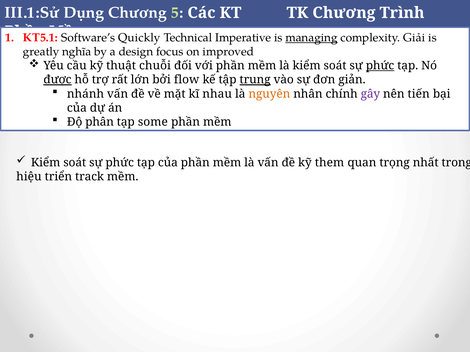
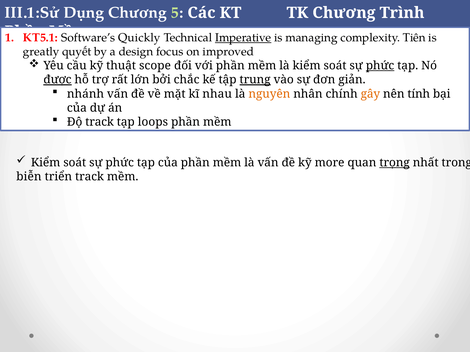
Imperative underline: none -> present
managing underline: present -> none
Giải: Giải -> Tiên
nghĩa: nghĩa -> quyết
chuỗi: chuỗi -> scope
flow: flow -> chắc
gây colour: purple -> orange
tiến: tiến -> tính
Độ phân: phân -> track
some: some -> loops
them: them -> more
trọng underline: none -> present
hiệu: hiệu -> biễn
